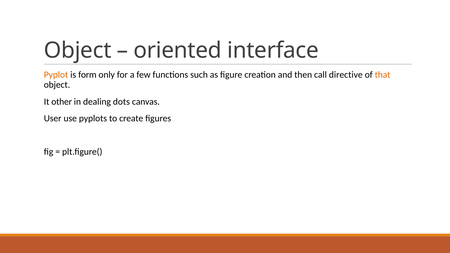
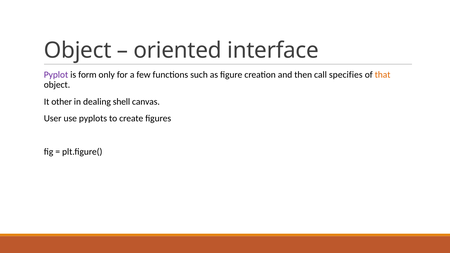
Pyplot colour: orange -> purple
directive: directive -> specifies
dots: dots -> shell
